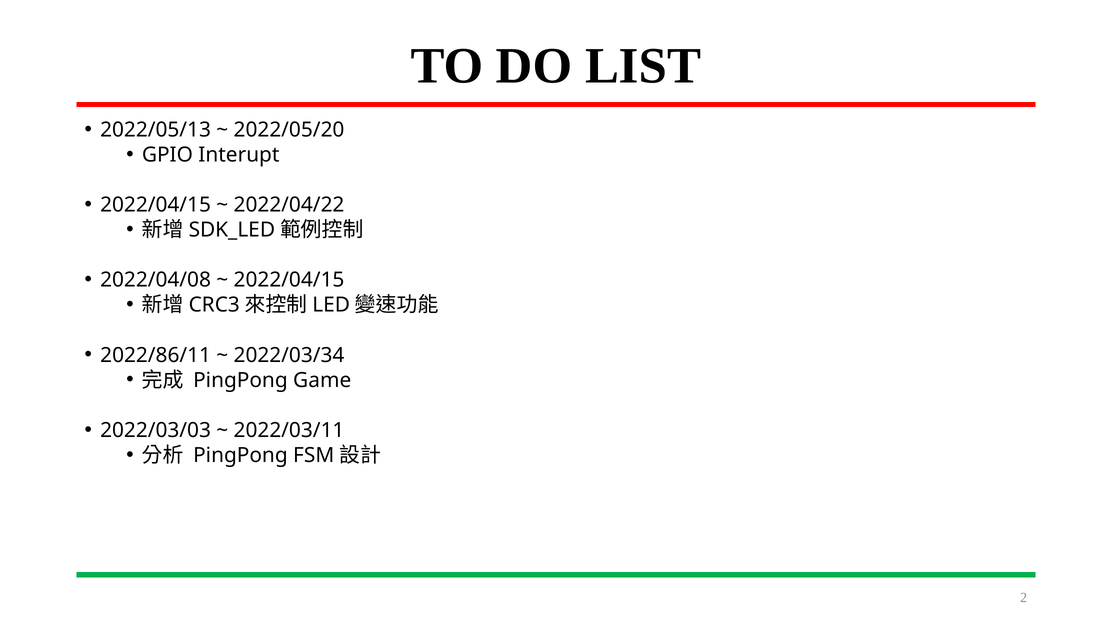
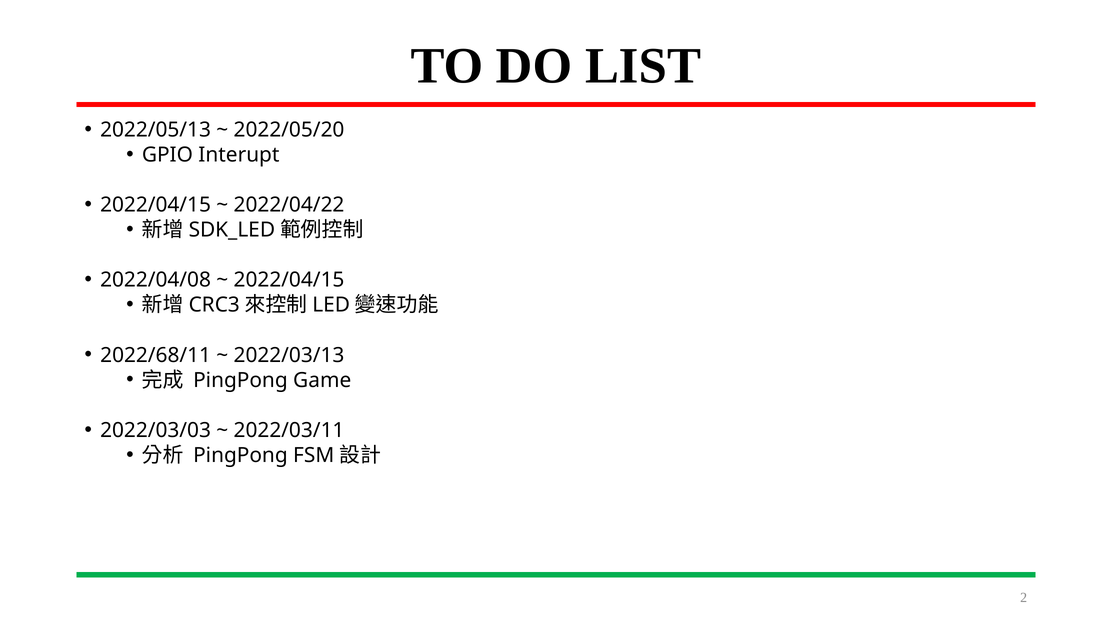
2022/86/11: 2022/86/11 -> 2022/68/11
2022/03/34: 2022/03/34 -> 2022/03/13
